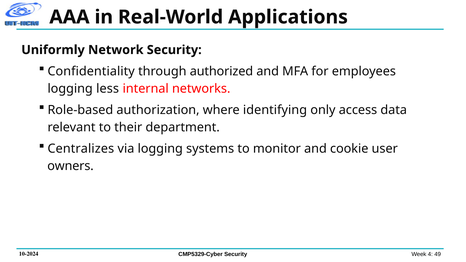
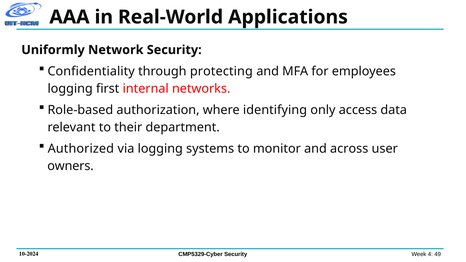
authorized: authorized -> protecting
less: less -> first
Centralizes: Centralizes -> Authorized
cookie: cookie -> across
